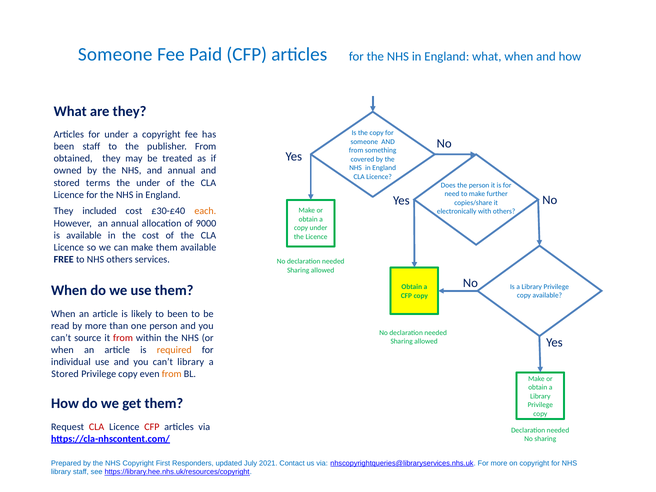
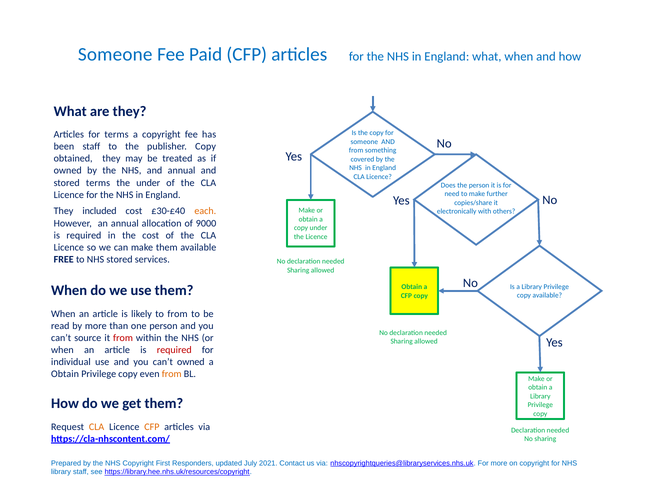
for under: under -> terms
publisher From: From -> Copy
available at (84, 235): available -> required
NHS others: others -> stored
to been: been -> from
required at (174, 350) colour: orange -> red
can’t library: library -> owned
Stored at (65, 374): Stored -> Obtain
CLA at (97, 427) colour: red -> orange
CFP at (152, 427) colour: red -> orange
